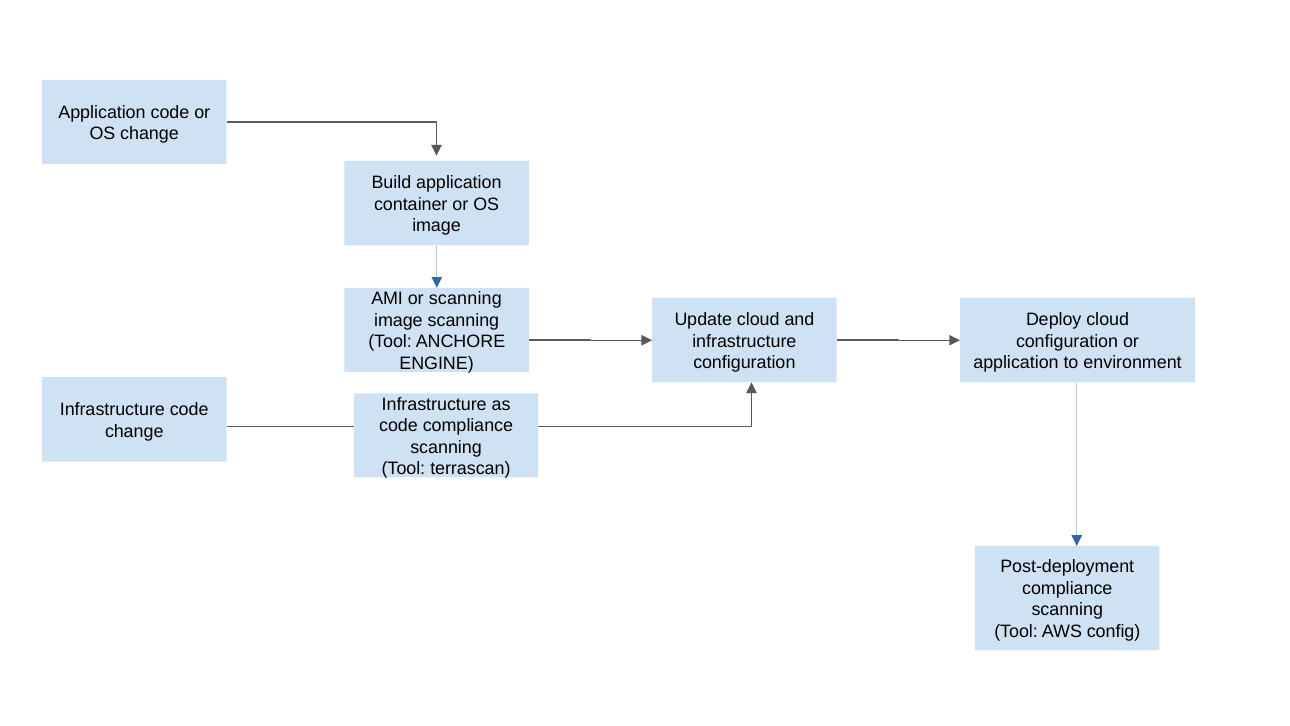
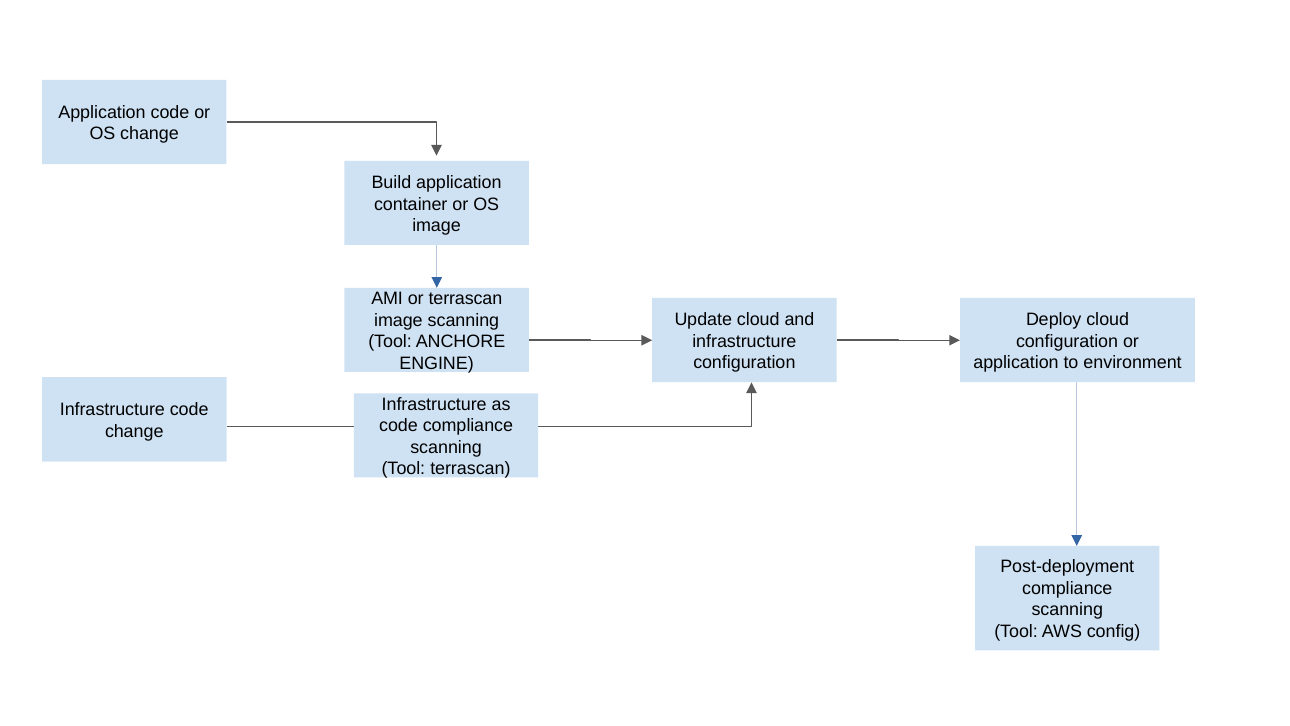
or scanning: scanning -> terrascan
